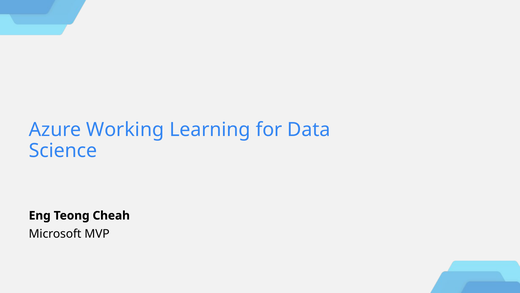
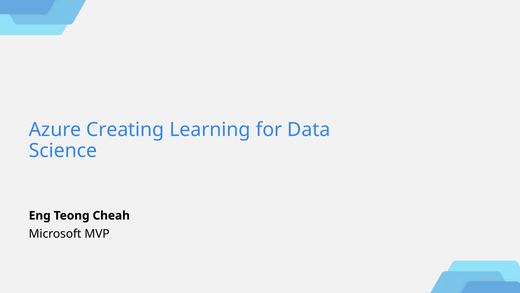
Working: Working -> Creating
